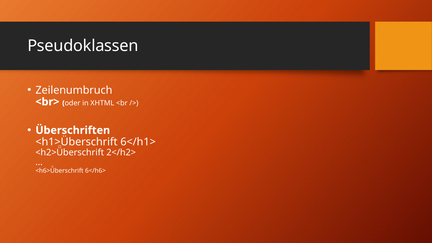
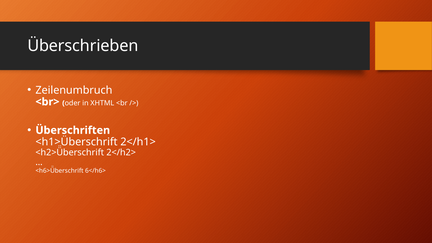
Pseudoklassen: Pseudoklassen -> Überschrieben
6</h1>: 6</h1> -> 2</h1>
